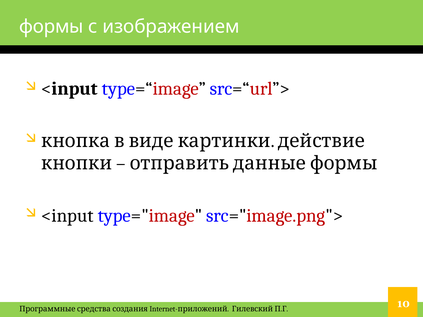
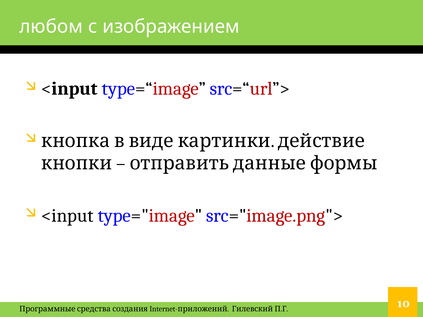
формы: формы -> любом
